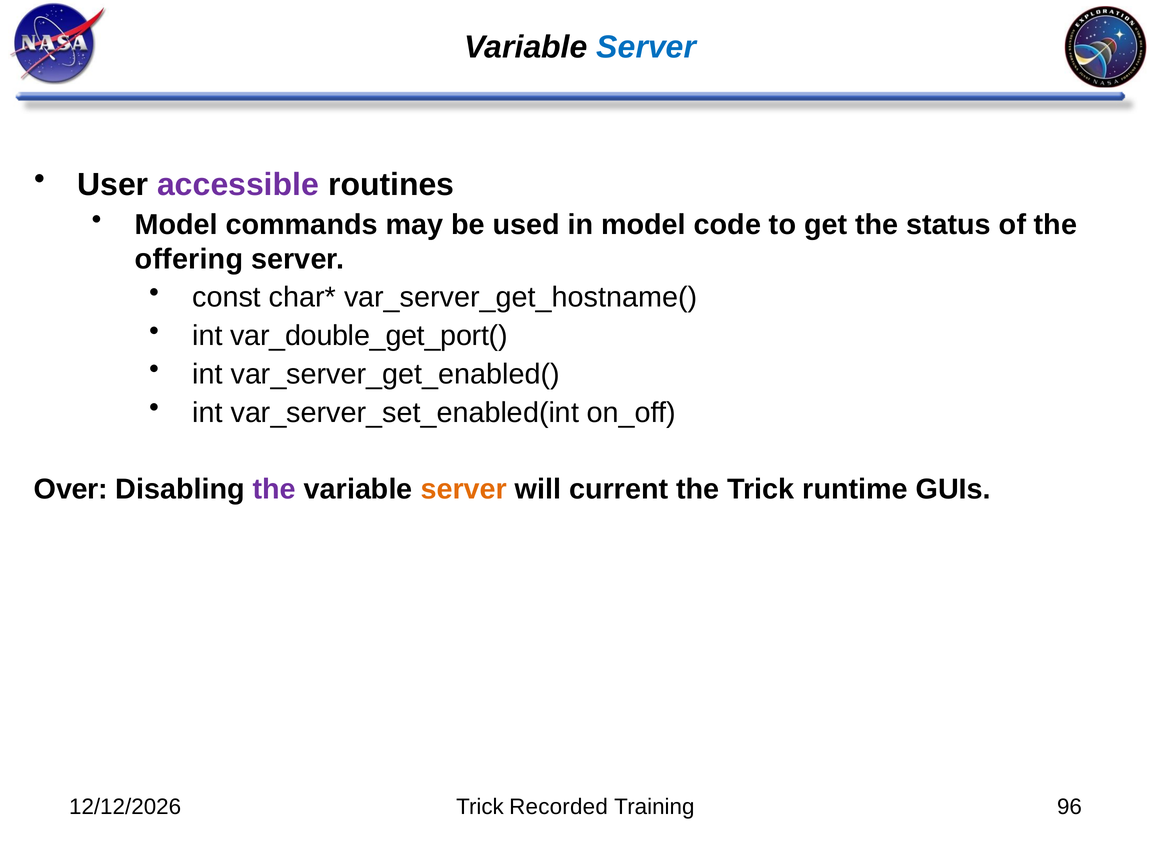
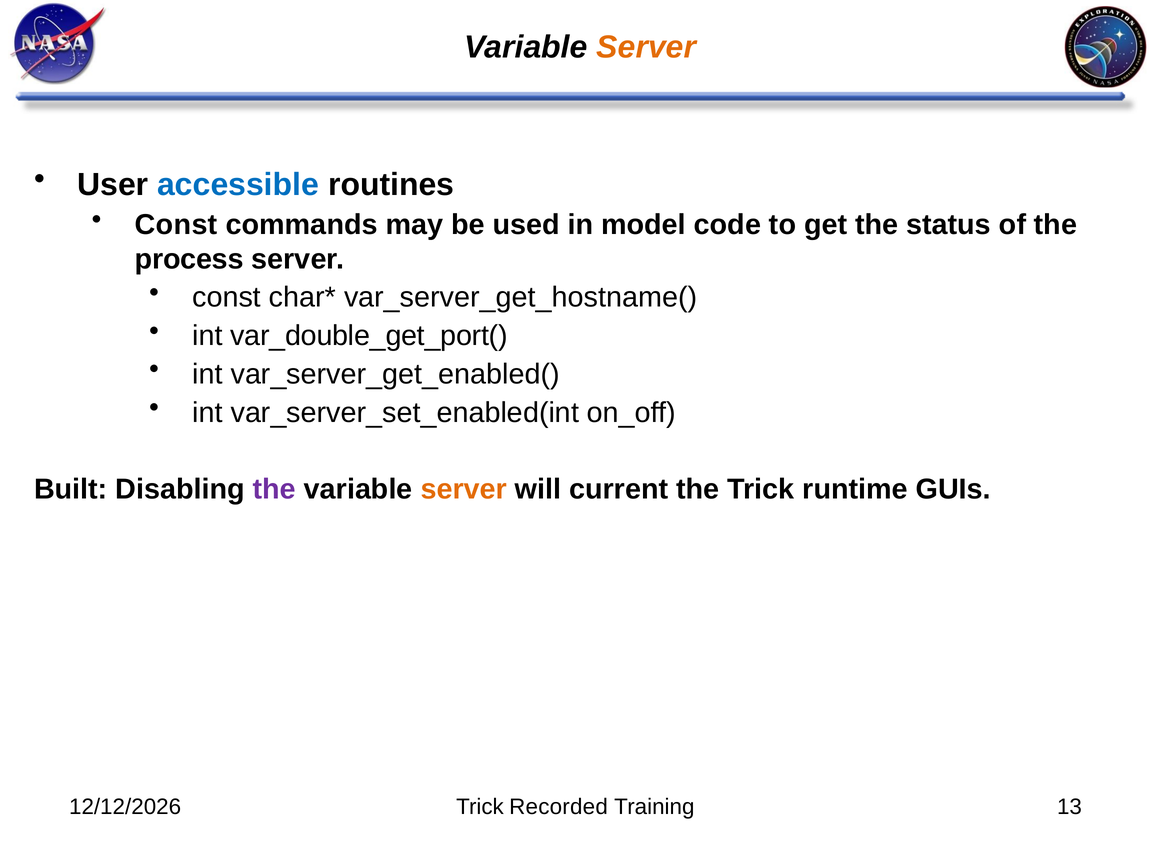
Server at (646, 47) colour: blue -> orange
accessible colour: purple -> blue
Model at (176, 225): Model -> Const
offering: offering -> process
Over: Over -> Built
96: 96 -> 13
